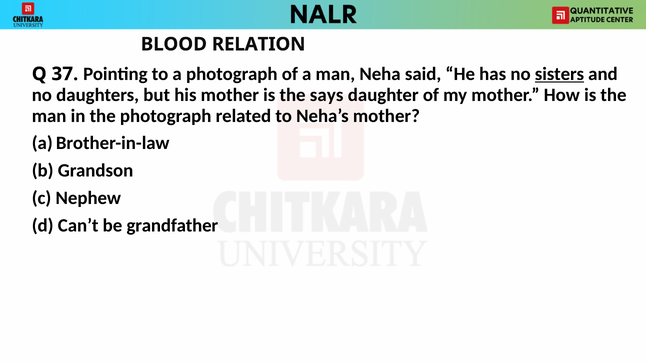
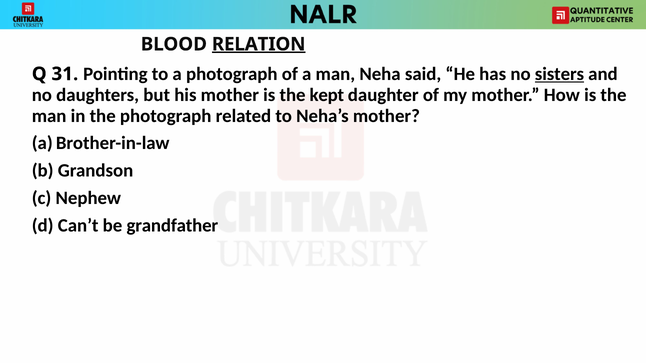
RELATION underline: none -> present
37: 37 -> 31
says: says -> kept
